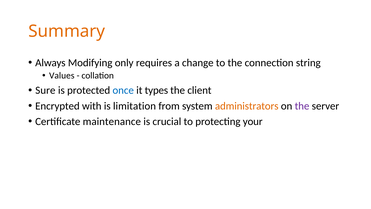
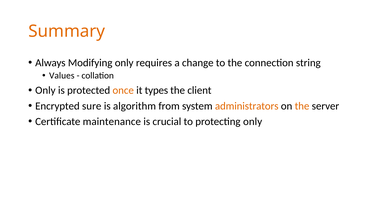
Sure at (45, 90): Sure -> Only
once colour: blue -> orange
with: with -> sure
limitation: limitation -> algorithm
the at (302, 106) colour: purple -> orange
protecting your: your -> only
